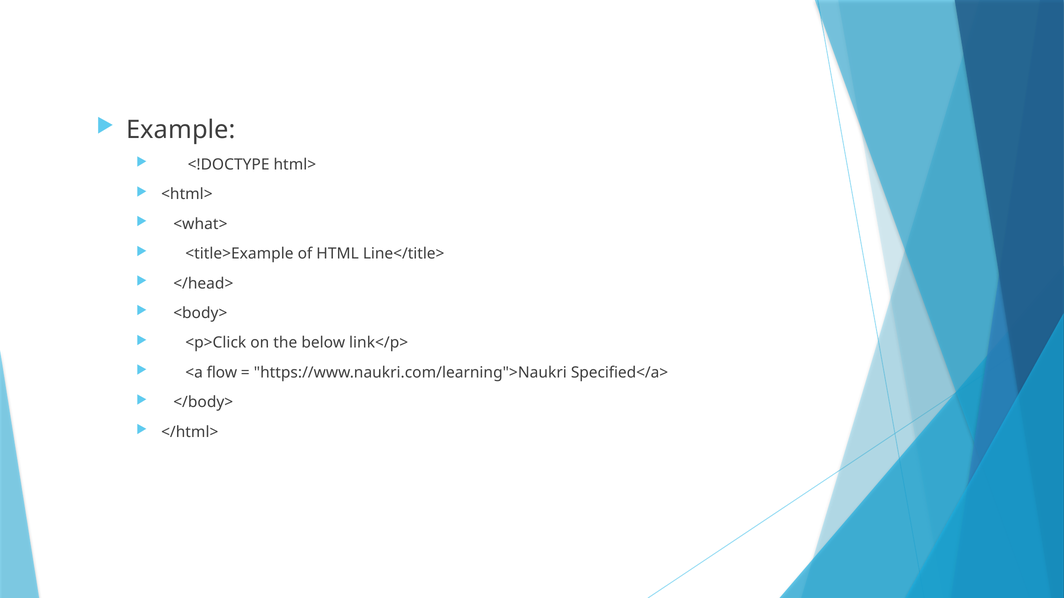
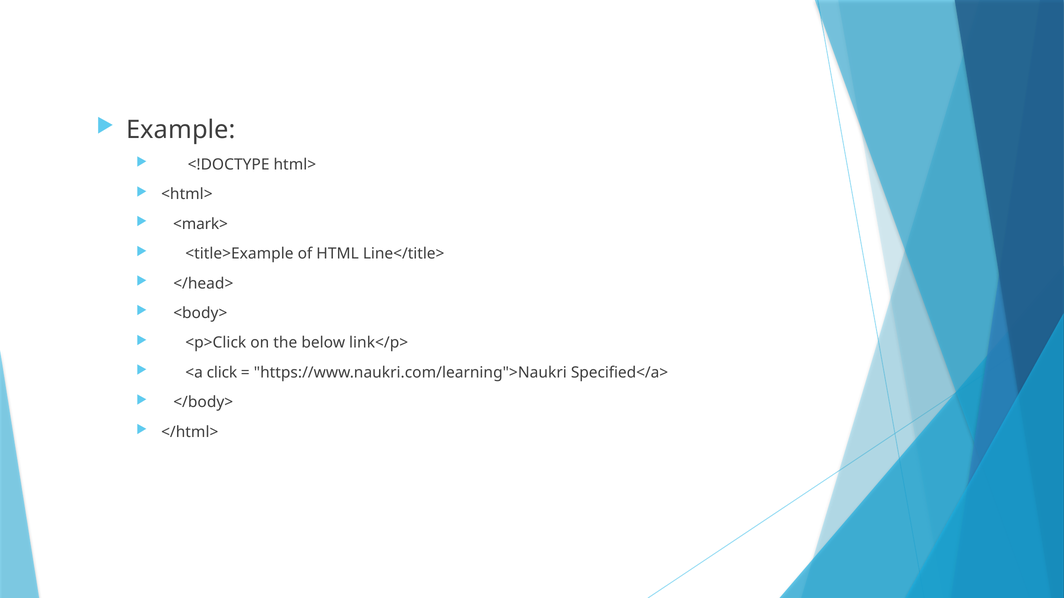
<what>: <what> -> <mark>
flow: flow -> click
